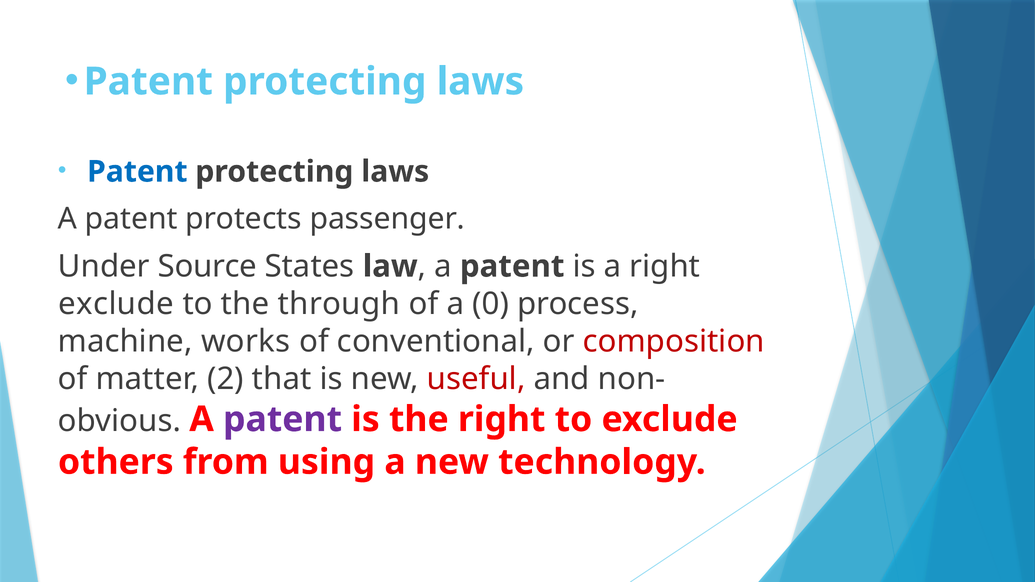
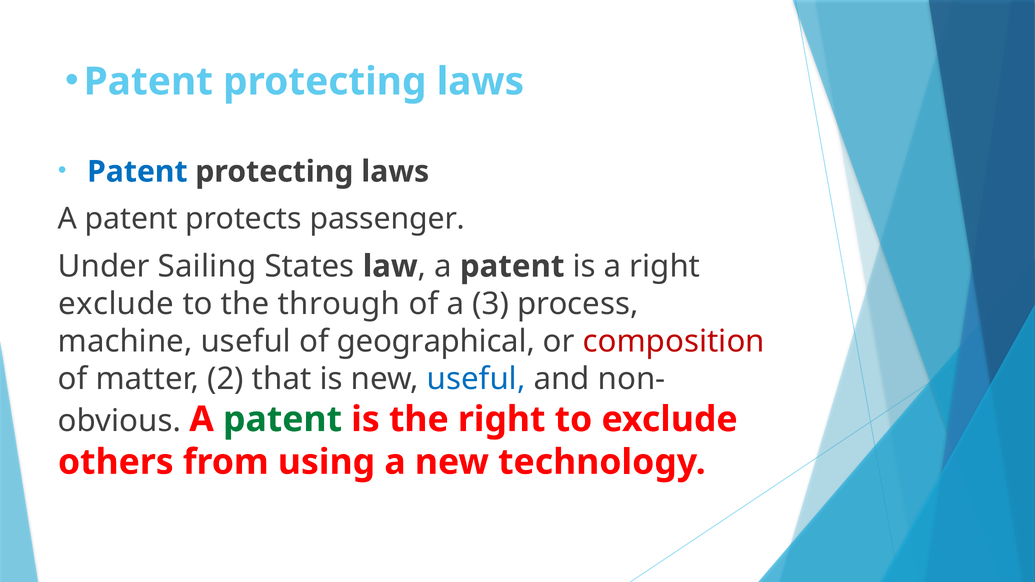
Source: Source -> Sailing
0: 0 -> 3
machine works: works -> useful
conventional: conventional -> geographical
useful at (476, 379) colour: red -> blue
patent at (283, 420) colour: purple -> green
